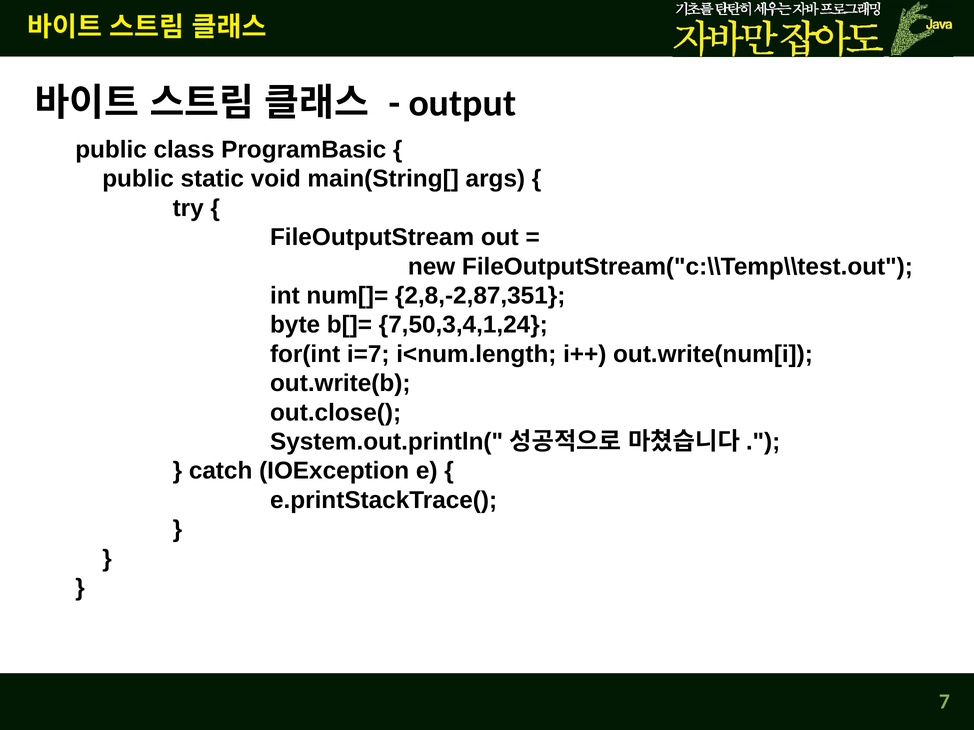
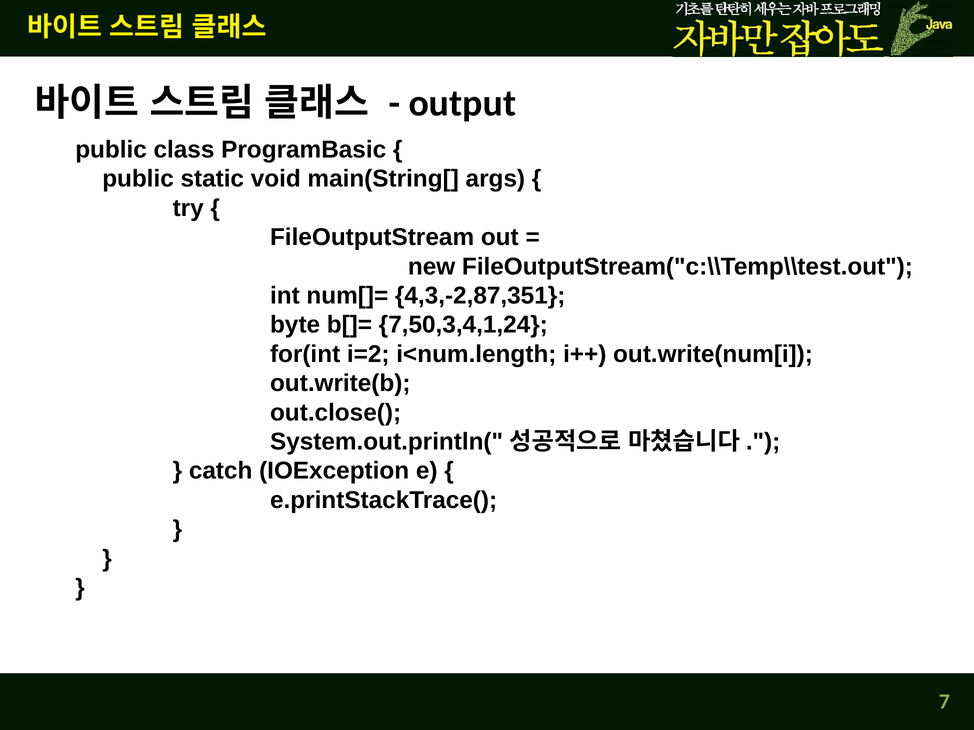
2,8,-2,87,351: 2,8,-2,87,351 -> 4,3,-2,87,351
i=7: i=7 -> i=2
